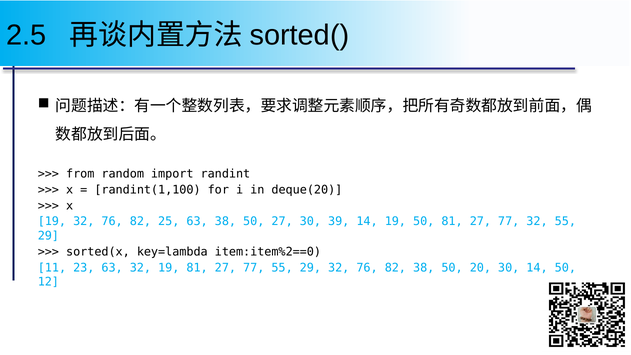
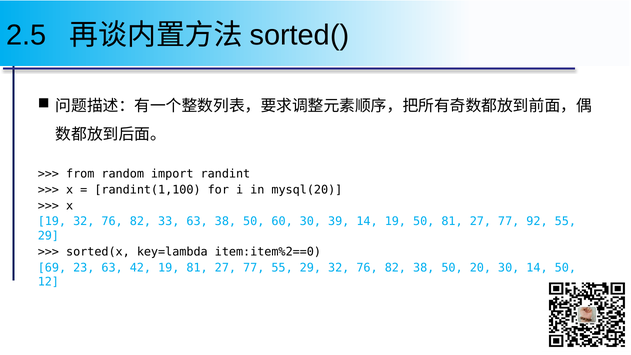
deque(20: deque(20 -> mysql(20
25: 25 -> 33
50 27: 27 -> 60
77 32: 32 -> 92
11: 11 -> 69
63 32: 32 -> 42
